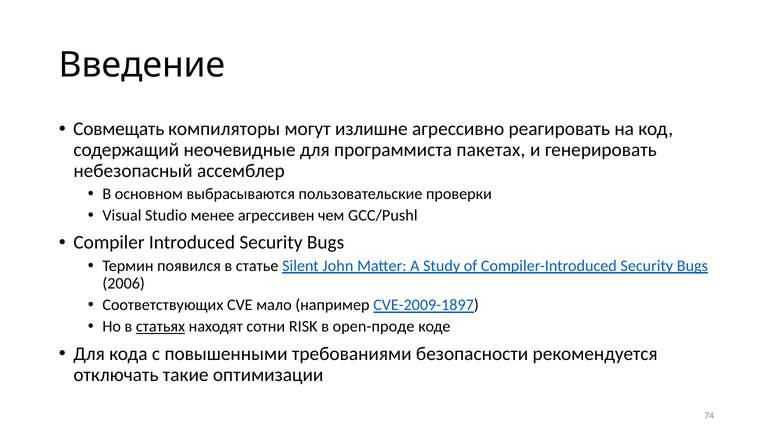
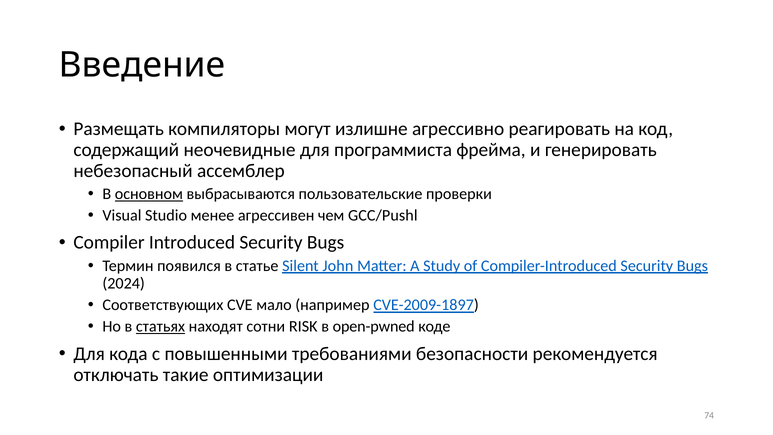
Совмещать: Совмещать -> Размещать
пакетах: пакетах -> фрейма
основном underline: none -> present
2006: 2006 -> 2024
open-проде: open-проде -> open-pwned
